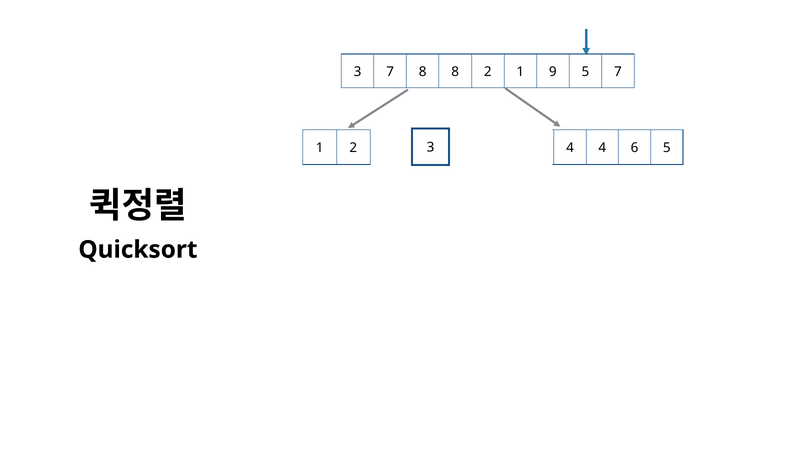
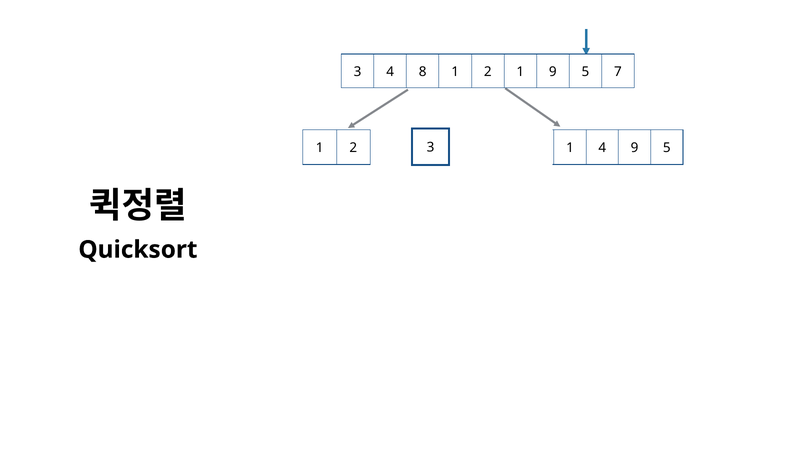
3 7: 7 -> 4
8 8: 8 -> 1
4 at (570, 148): 4 -> 1
4 6: 6 -> 9
